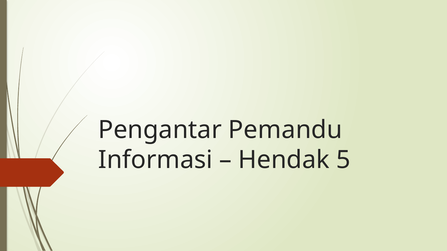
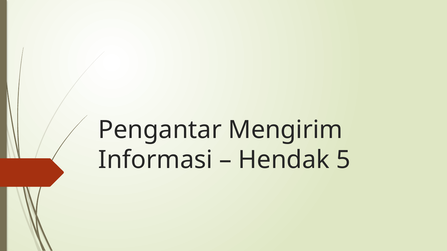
Pemandu: Pemandu -> Mengirim
